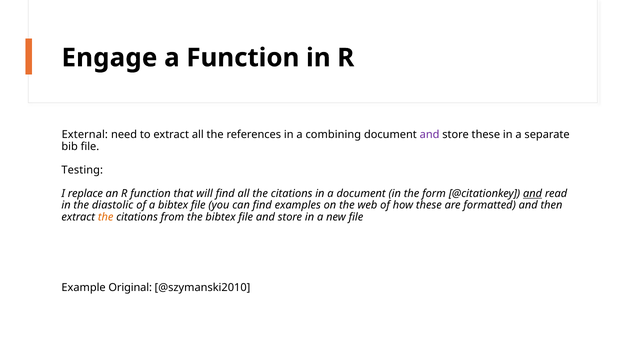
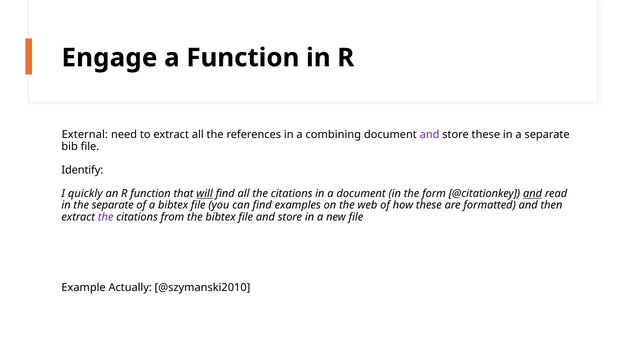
Testing: Testing -> Identify
replace: replace -> quickly
will underline: none -> present
the diastolic: diastolic -> separate
the at (106, 217) colour: orange -> purple
Original: Original -> Actually
